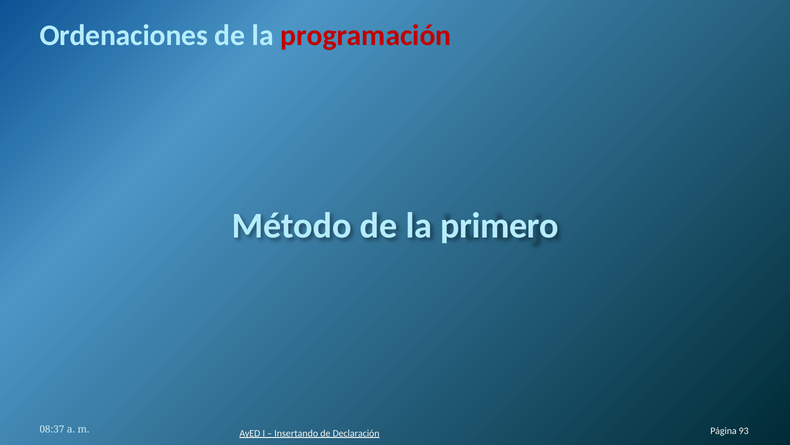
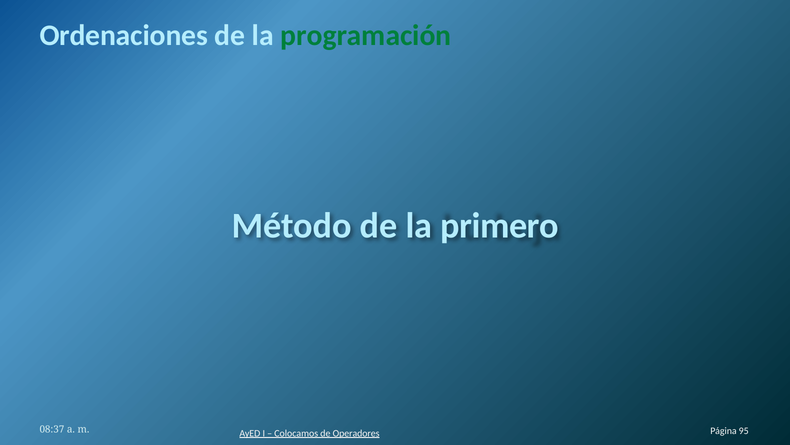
programación colour: red -> green
Insertando: Insertando -> Colocamos
Declaración: Declaración -> Operadores
93: 93 -> 95
